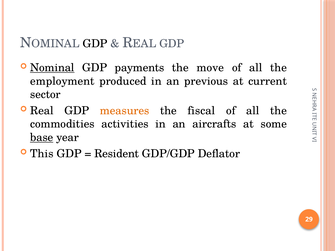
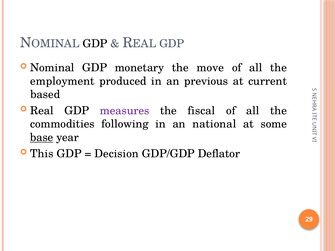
Nominal underline: present -> none
payments: payments -> monetary
sector: sector -> based
measures colour: orange -> purple
activities: activities -> following
aircrafts: aircrafts -> national
Resident: Resident -> Decision
